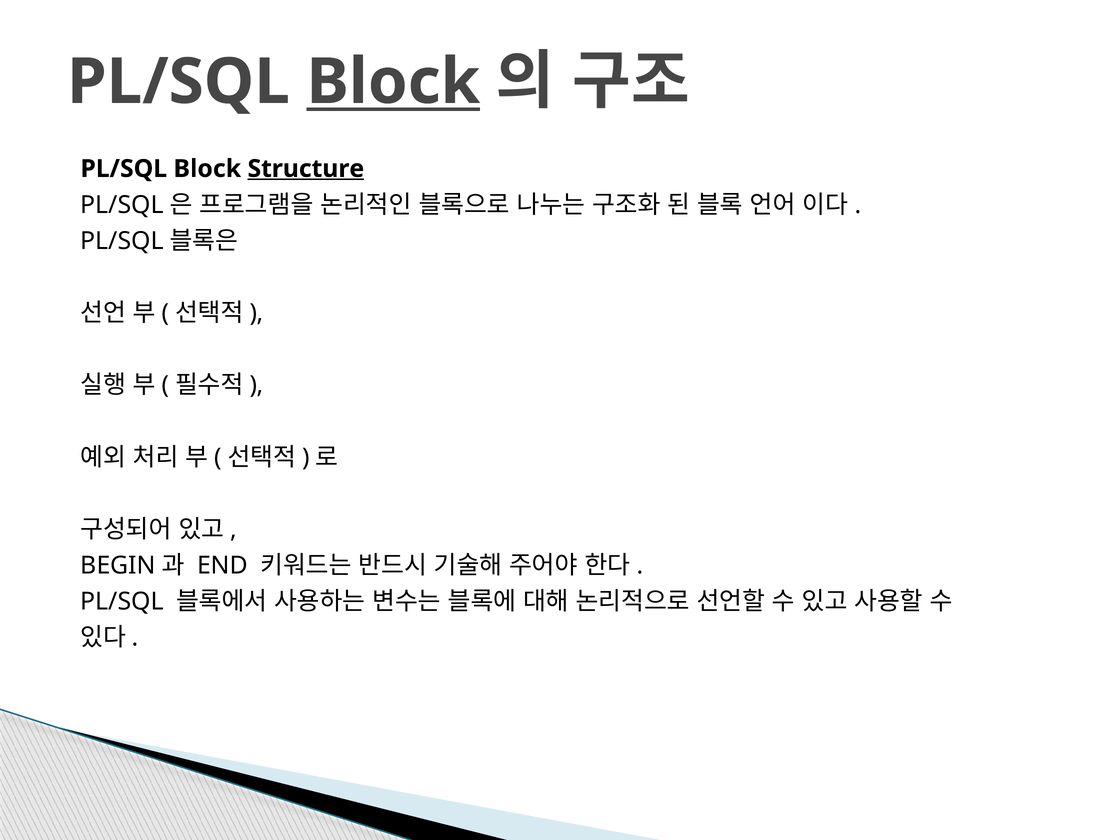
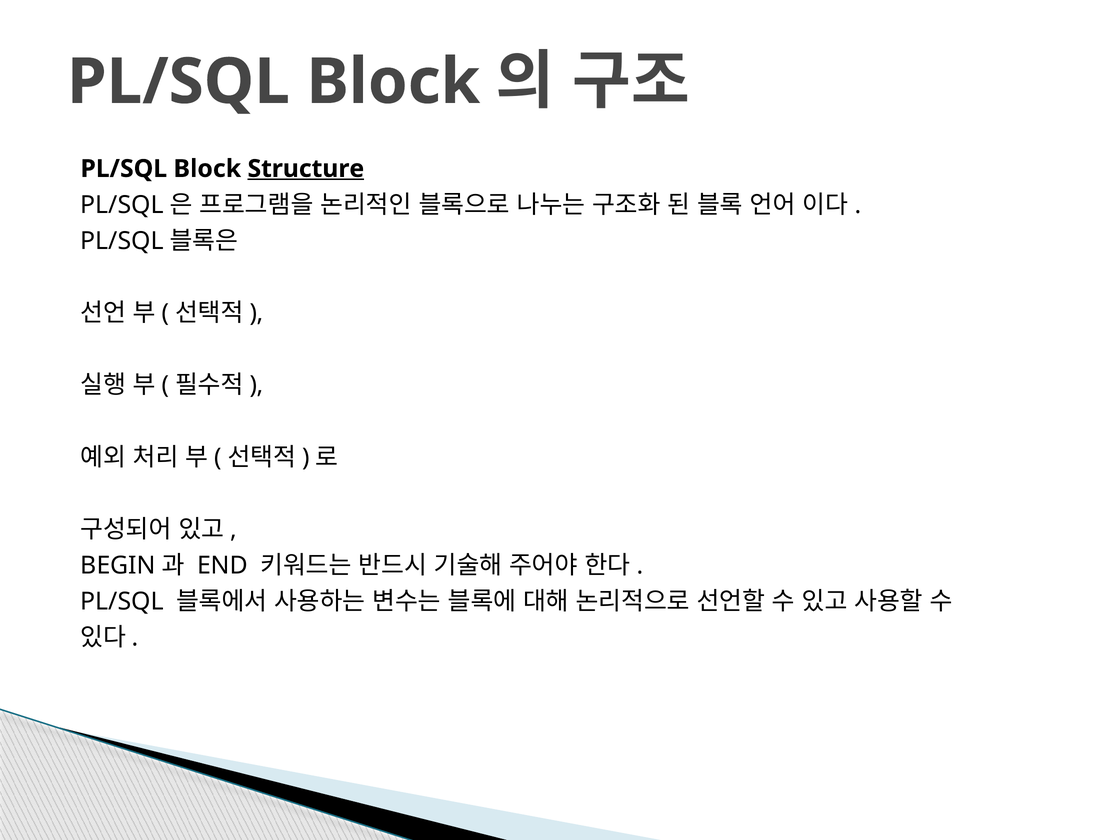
Block at (393, 82) underline: present -> none
